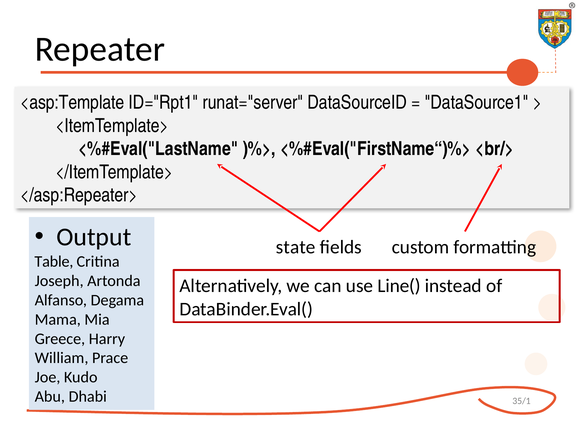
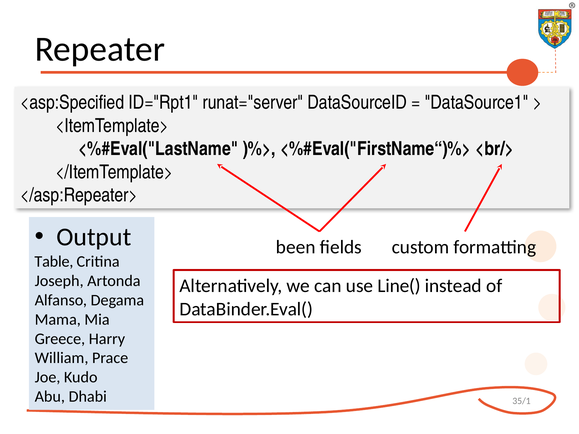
<asp:Template: <asp:Template -> <asp:Specified
state: state -> been
